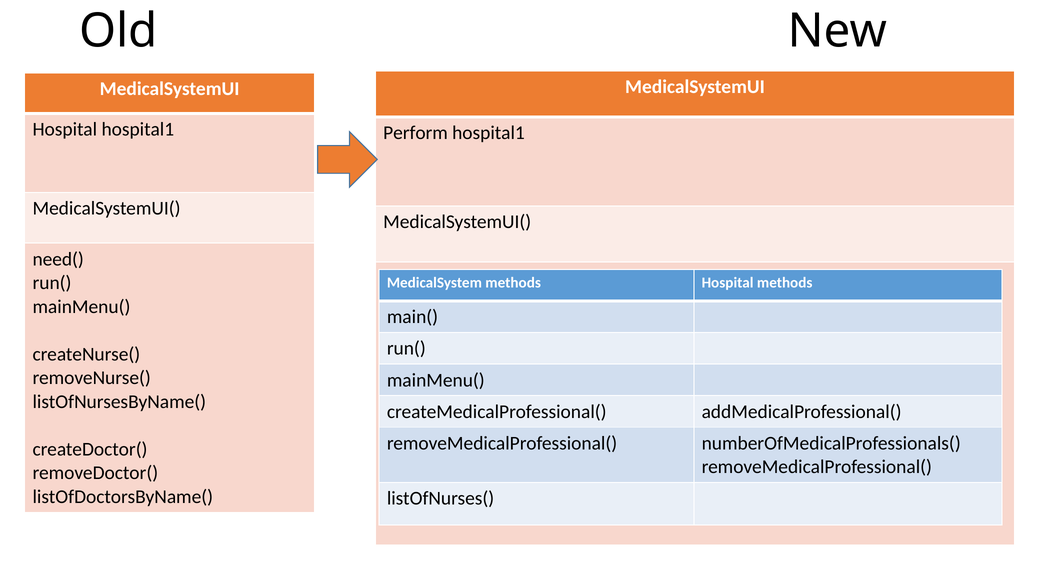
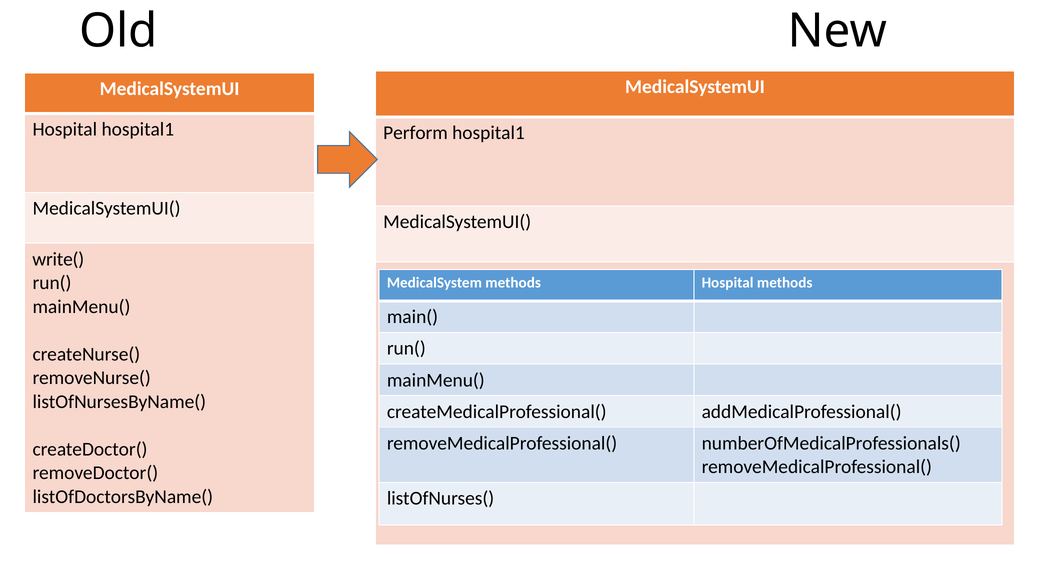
need(: need( -> write(
